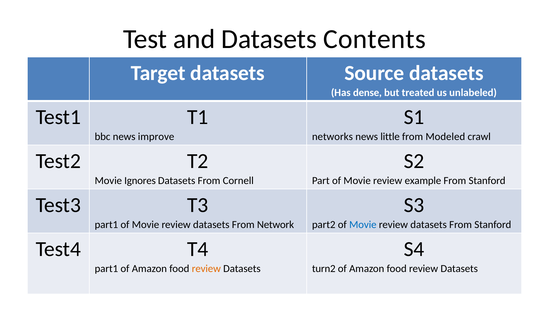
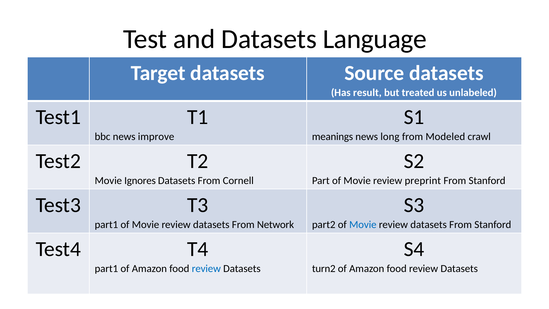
Contents: Contents -> Language
dense: dense -> result
networks: networks -> meanings
little: little -> long
example: example -> preprint
review at (206, 268) colour: orange -> blue
